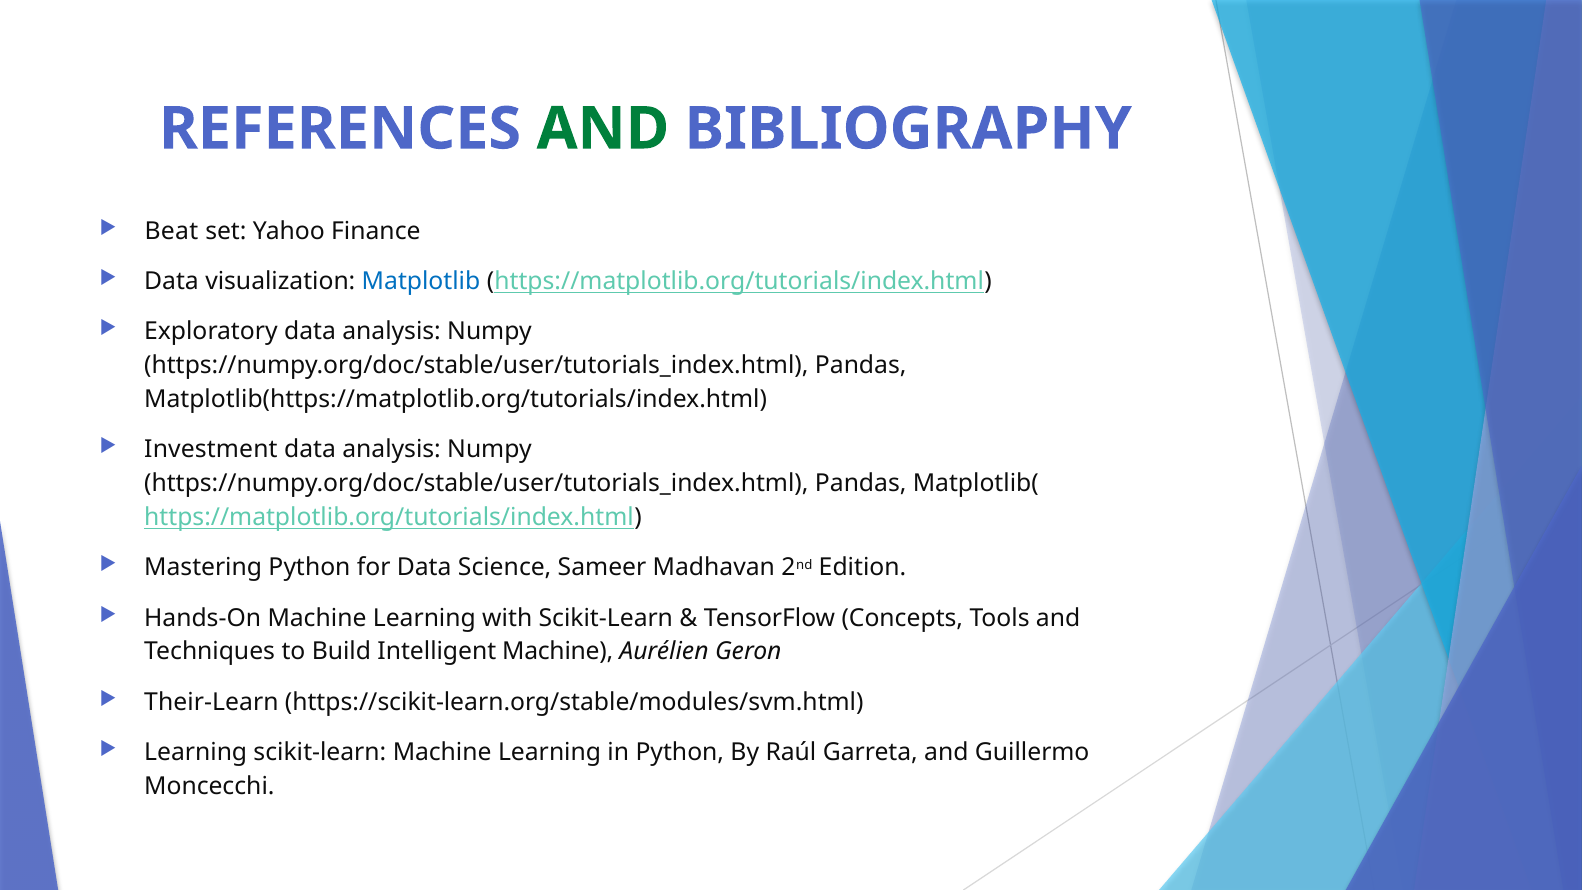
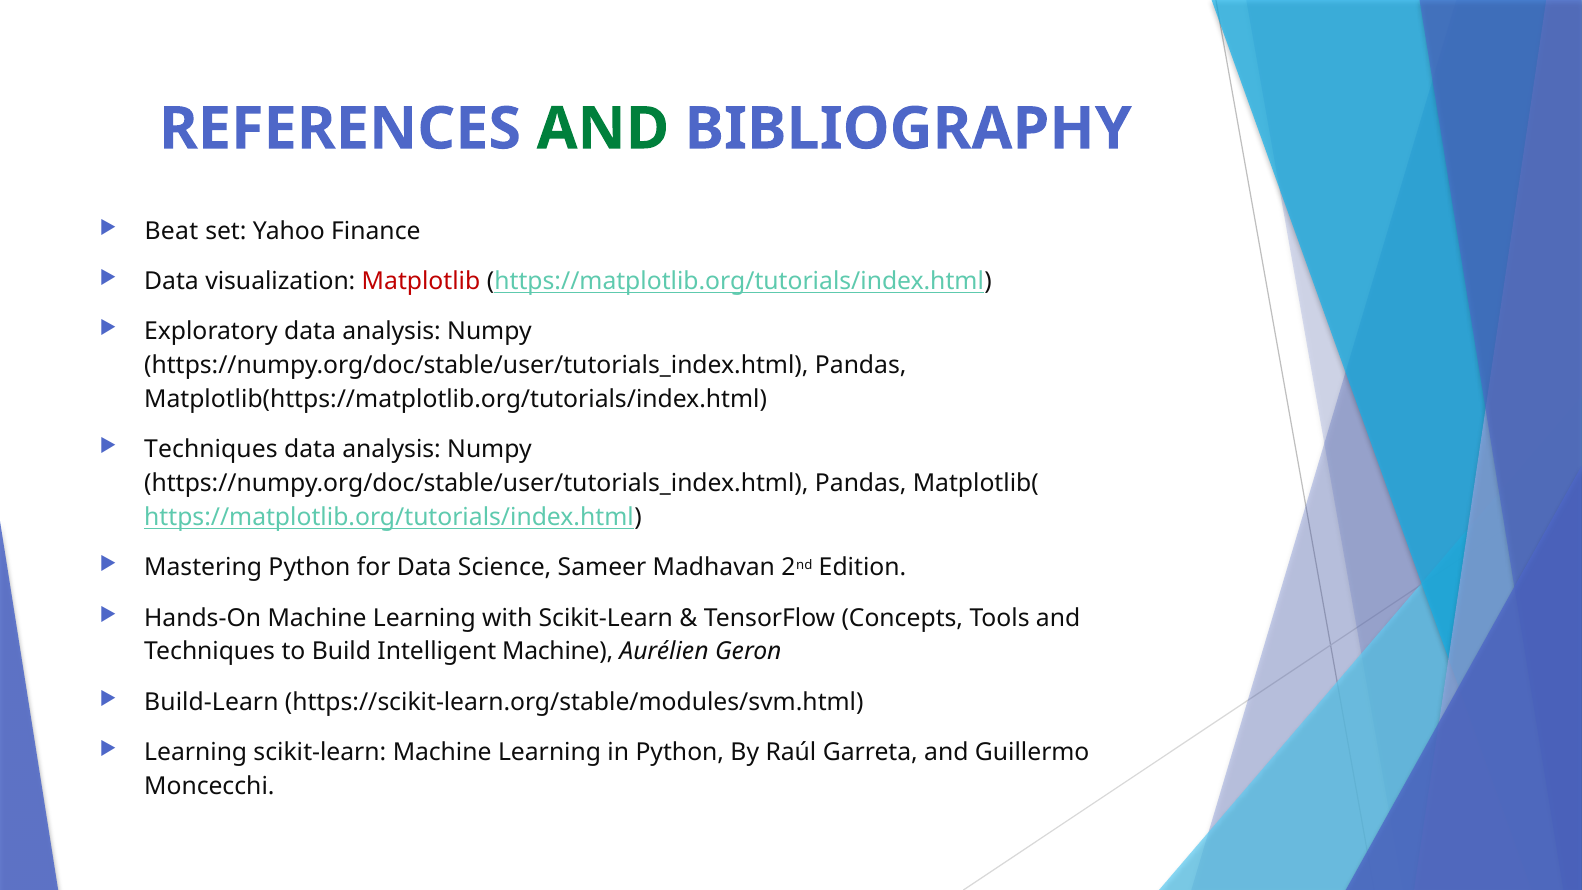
Matplotlib colour: blue -> red
Investment at (211, 450): Investment -> Techniques
Their-Learn: Their-Learn -> Build-Learn
